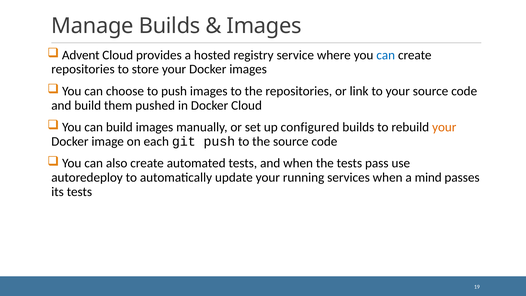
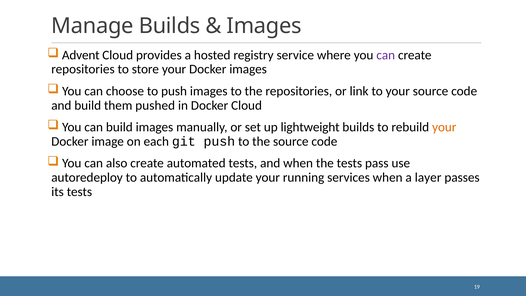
can at (386, 55) colour: blue -> purple
configured: configured -> lightweight
mind: mind -> layer
